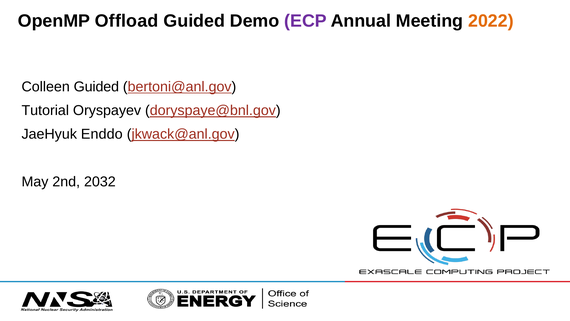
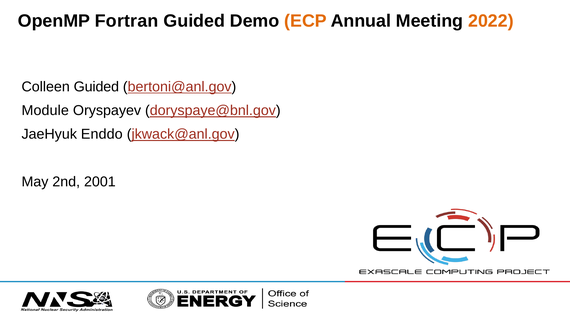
Offload: Offload -> Fortran
ECP colour: purple -> orange
Tutorial: Tutorial -> Module
2032: 2032 -> 2001
